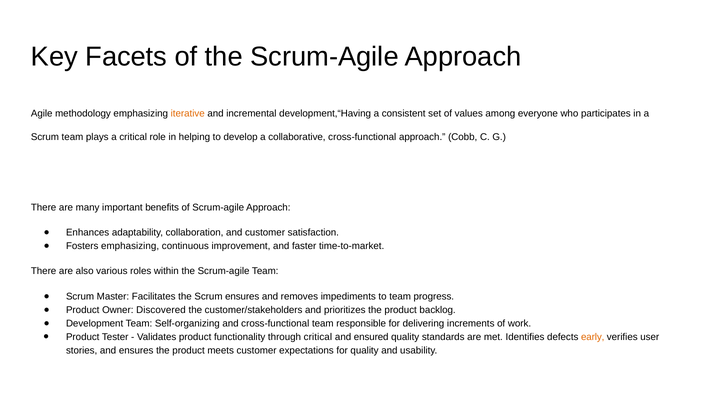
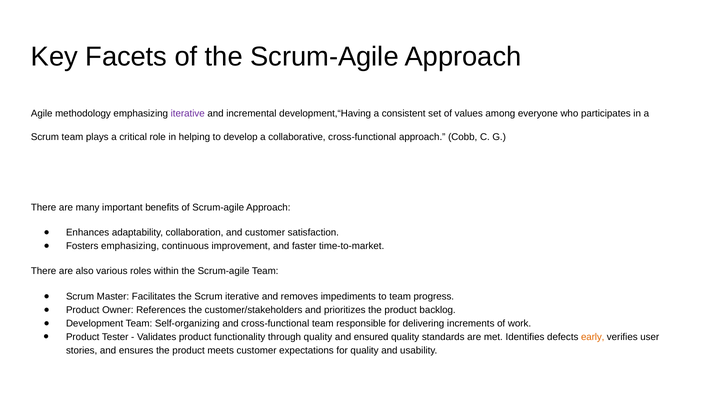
iterative at (188, 114) colour: orange -> purple
Scrum ensures: ensures -> iterative
Discovered: Discovered -> References
through critical: critical -> quality
